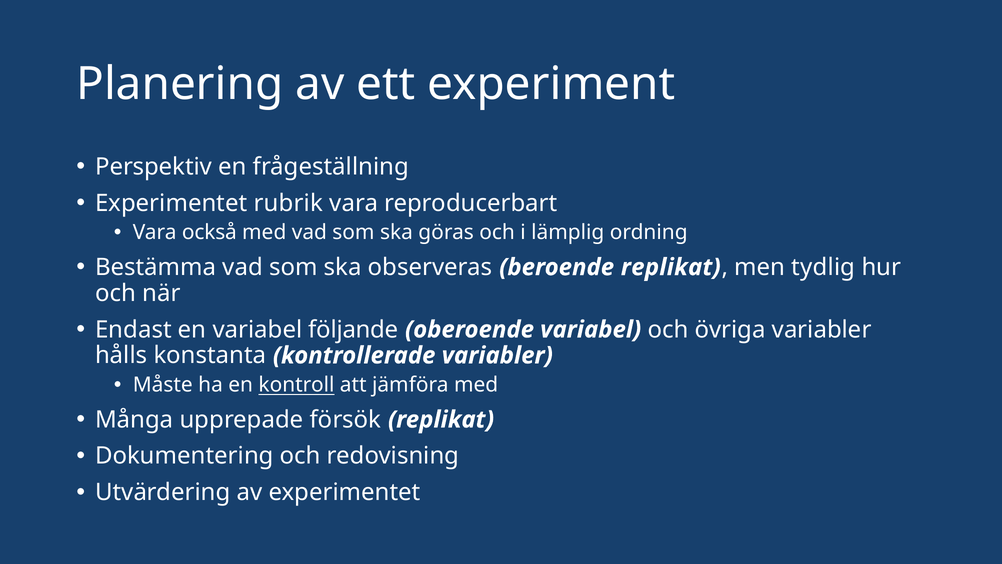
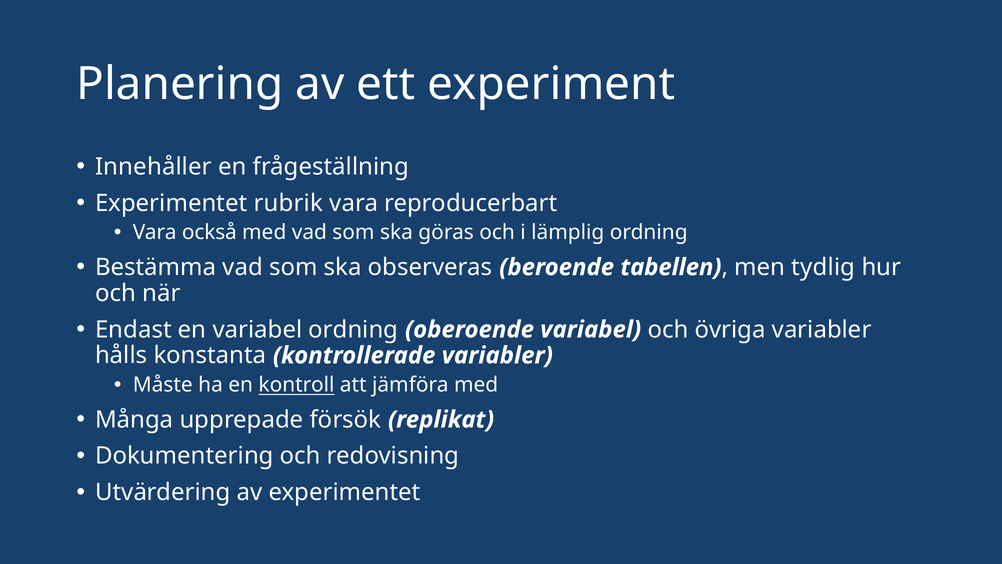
Perspektiv: Perspektiv -> Innehåller
beroende replikat: replikat -> tabellen
variabel följande: följande -> ordning
